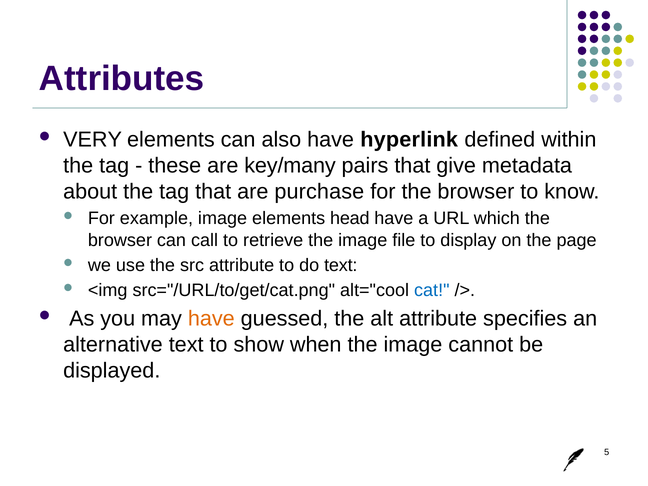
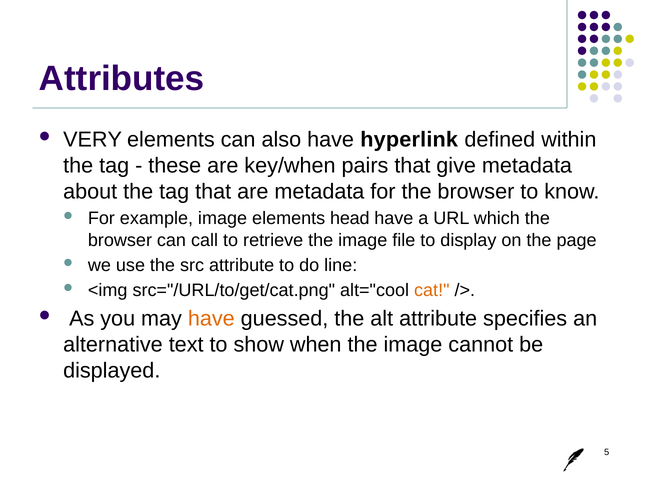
key/many: key/many -> key/when
are purchase: purchase -> metadata
do text: text -> line
cat colour: blue -> orange
